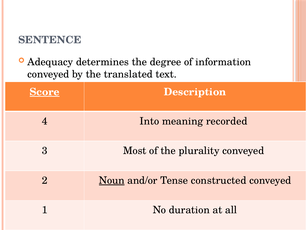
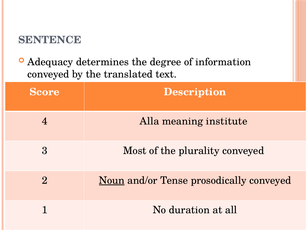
Score underline: present -> none
Into: Into -> Alla
recorded: recorded -> institute
constructed: constructed -> prosodically
